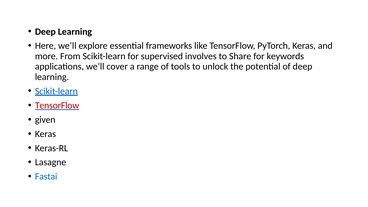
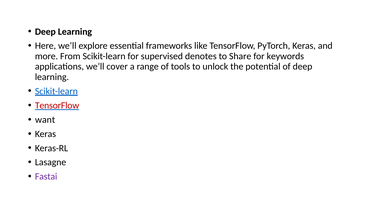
involves: involves -> denotes
given: given -> want
Fastai colour: blue -> purple
